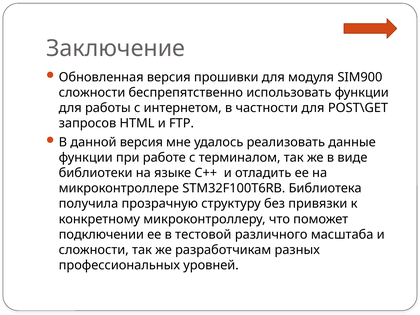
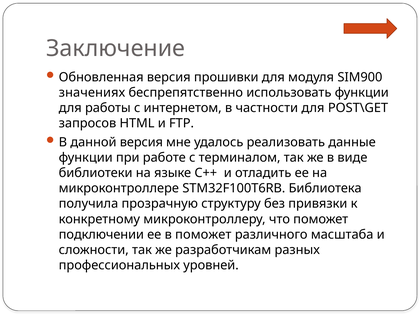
сложности at (92, 93): сложности -> значениях
в тестовой: тестовой -> поможет
